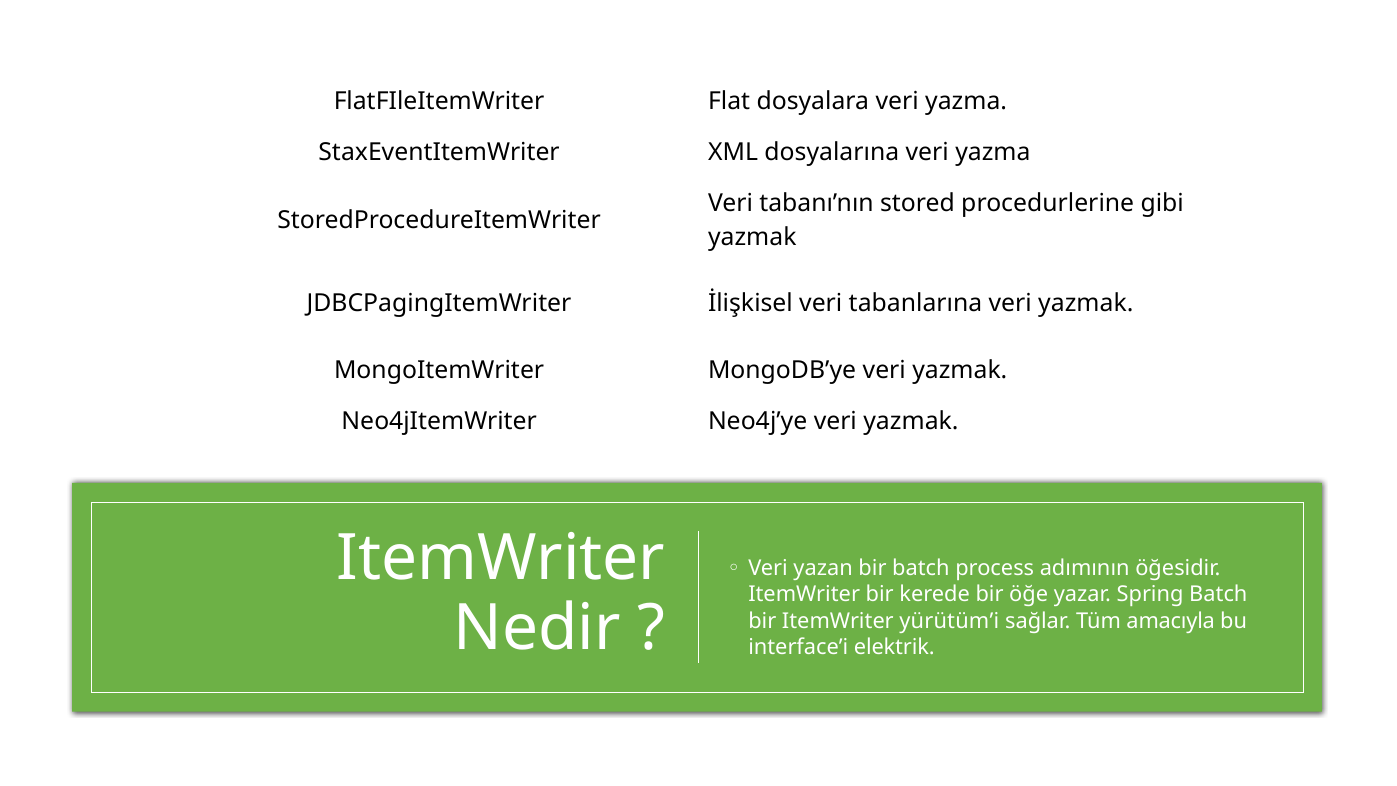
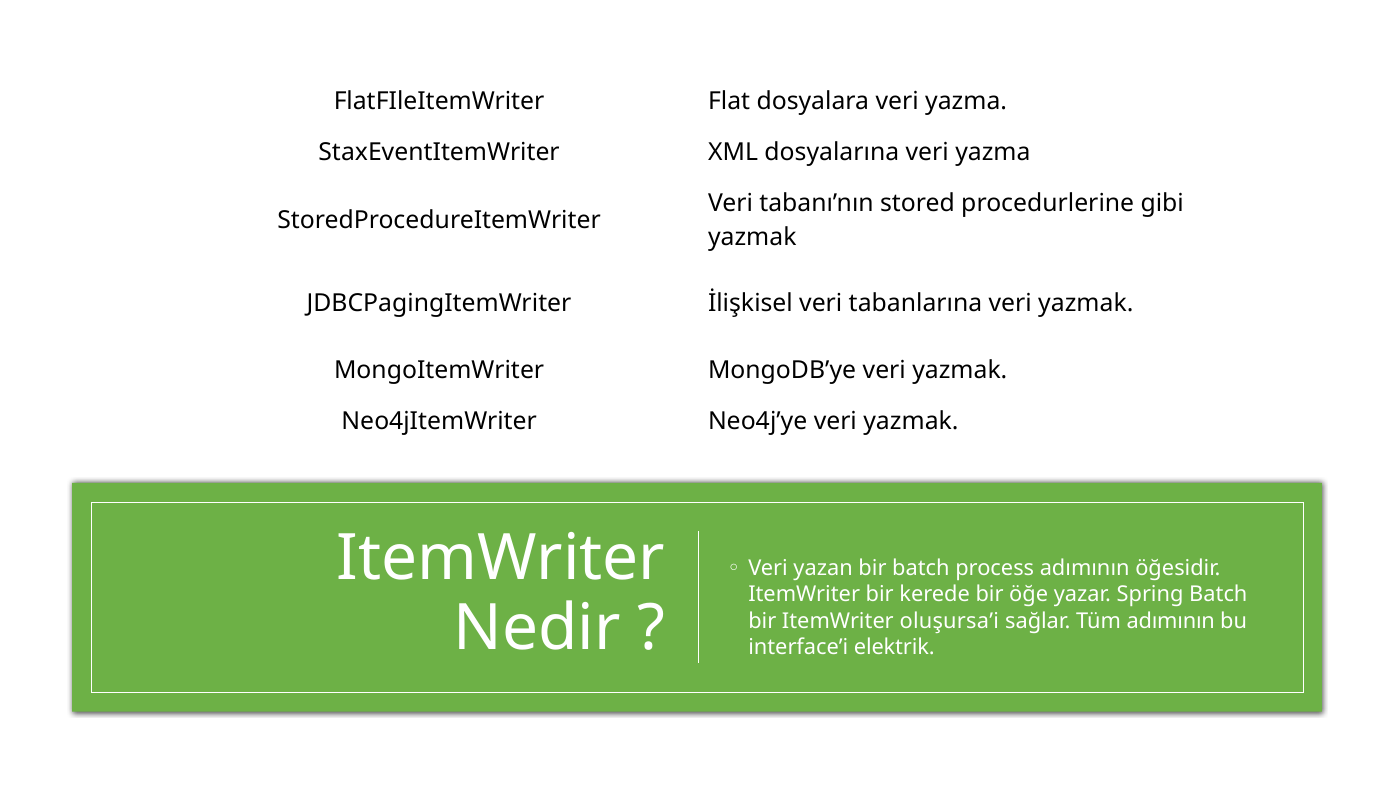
yürütüm’i: yürütüm’i -> oluşursa’i
Tüm amacıyla: amacıyla -> adımının
